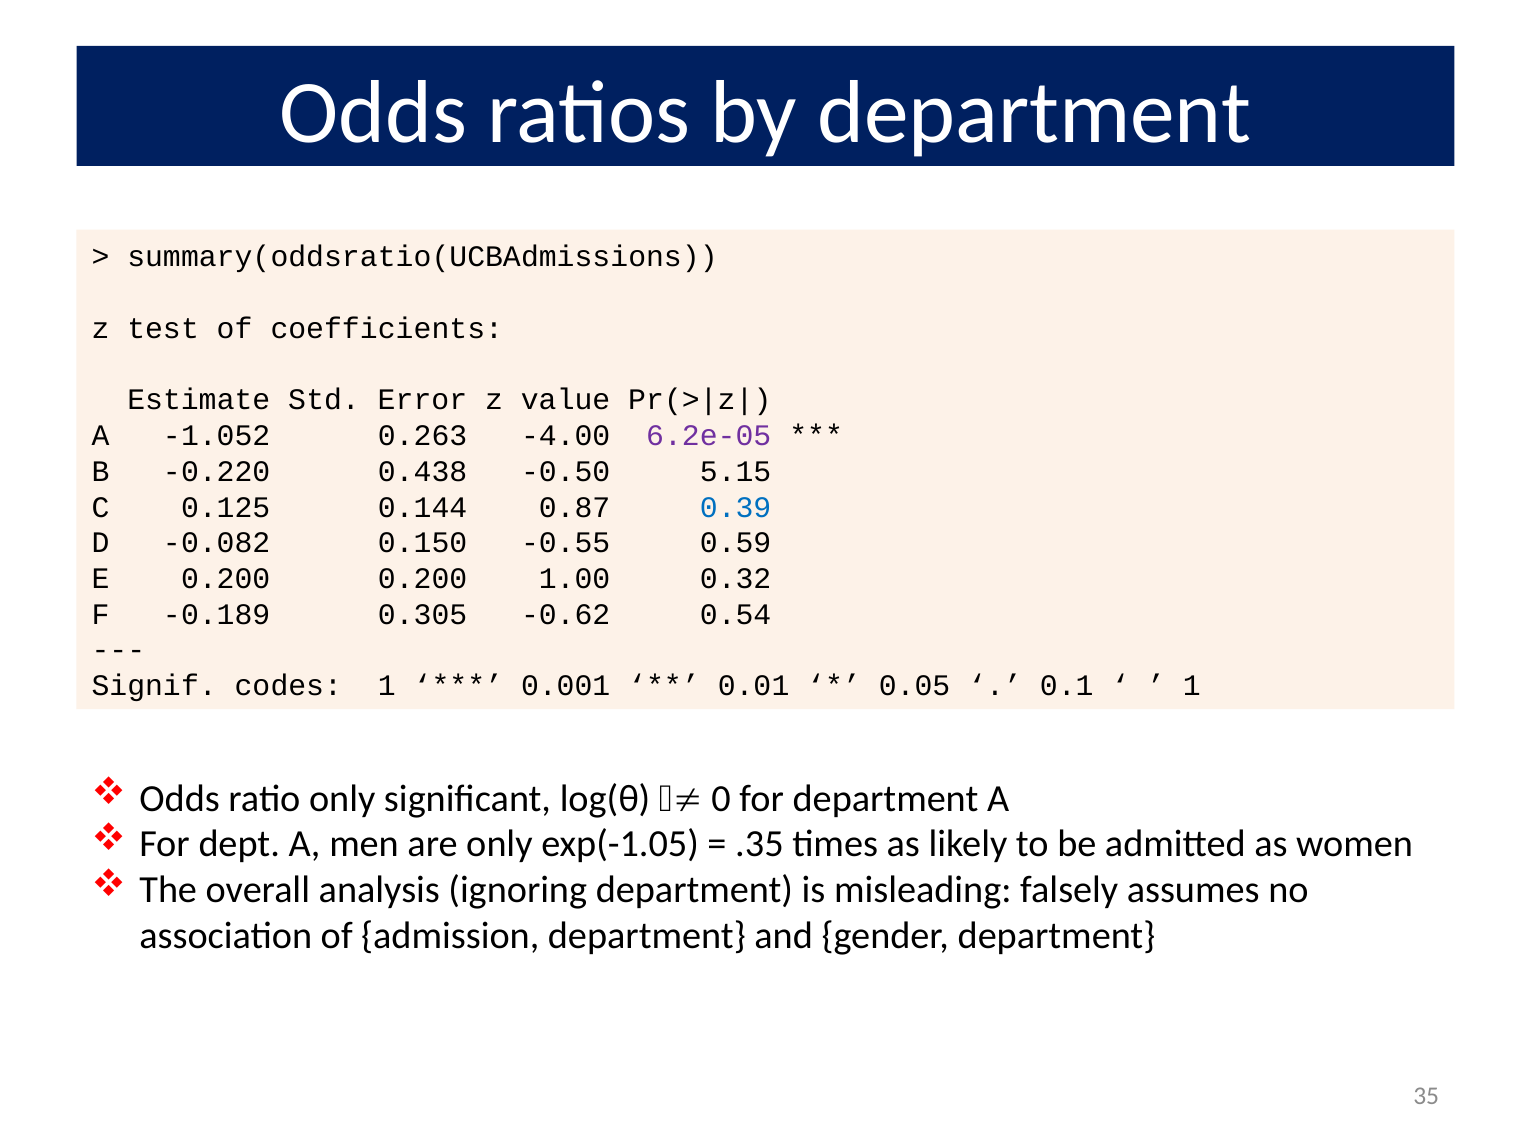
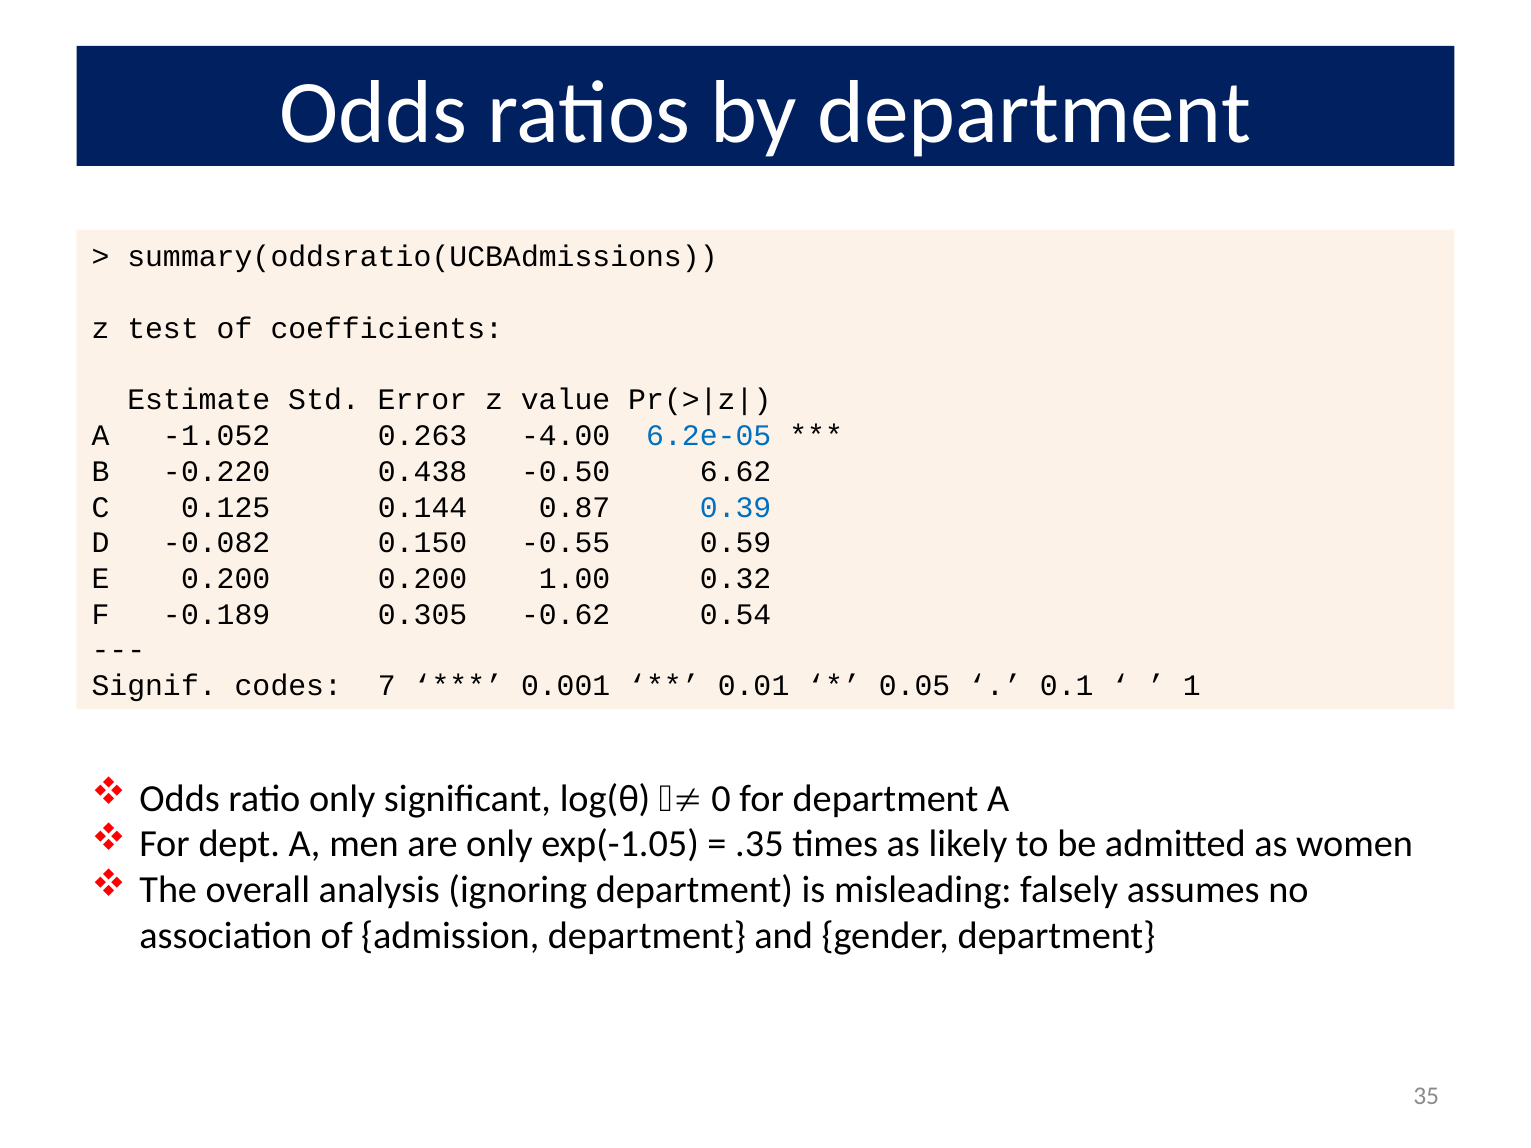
6.2e-05 colour: purple -> blue
5.15: 5.15 -> 6.62
codes 1: 1 -> 7
